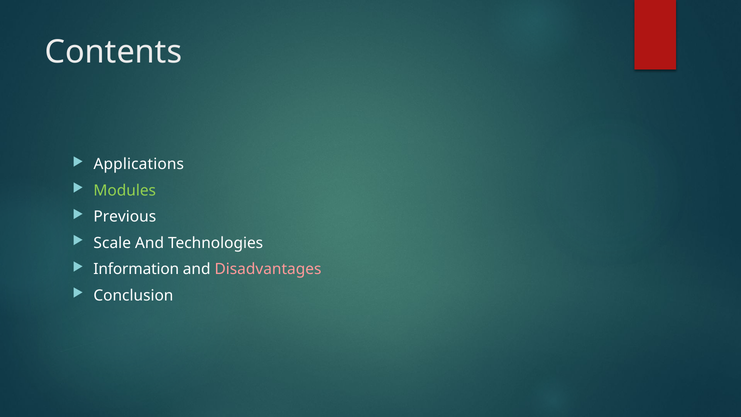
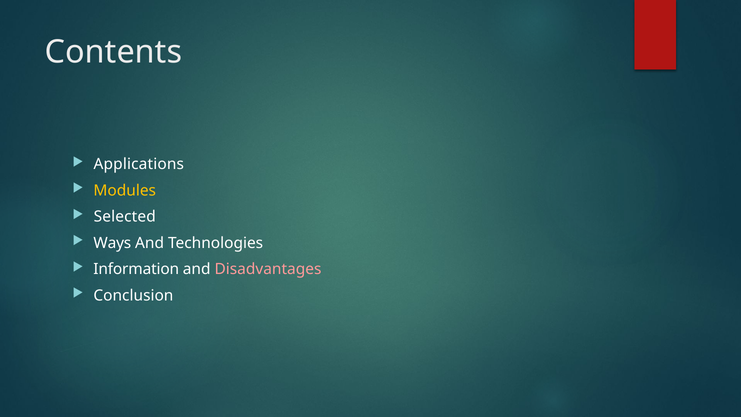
Modules colour: light green -> yellow
Previous: Previous -> Selected
Scale: Scale -> Ways
